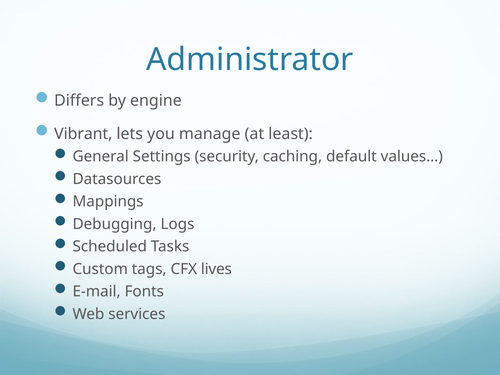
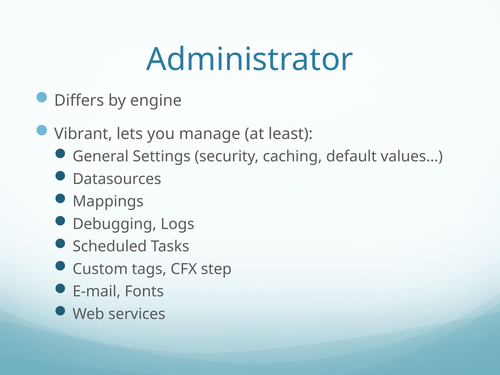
lives: lives -> step
